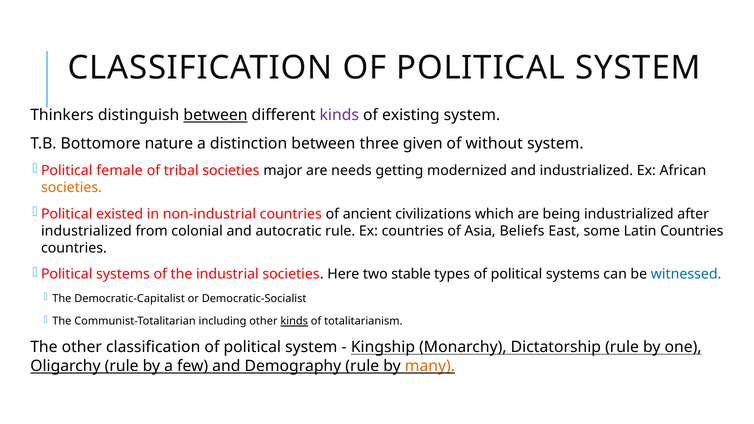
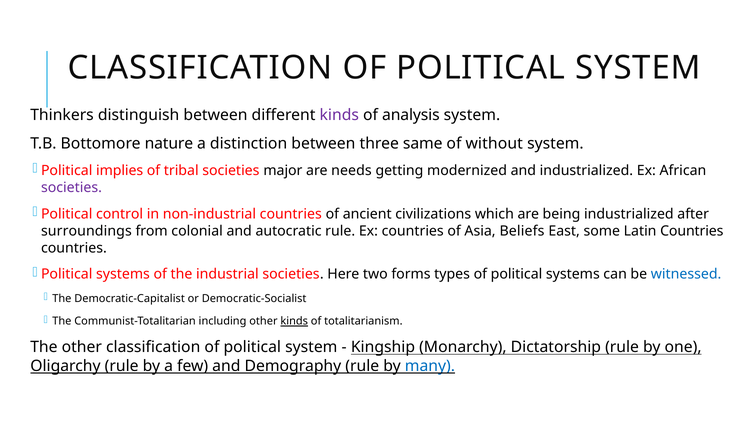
between at (215, 115) underline: present -> none
existing: existing -> analysis
given: given -> same
female: female -> implies
societies at (71, 188) colour: orange -> purple
existed: existed -> control
industrialized at (86, 231): industrialized -> surroundings
stable: stable -> forms
many colour: orange -> blue
